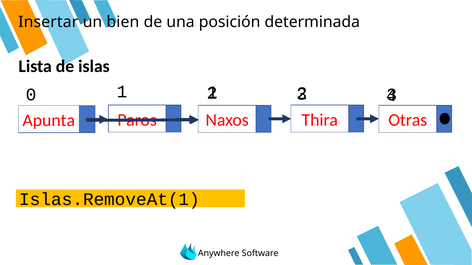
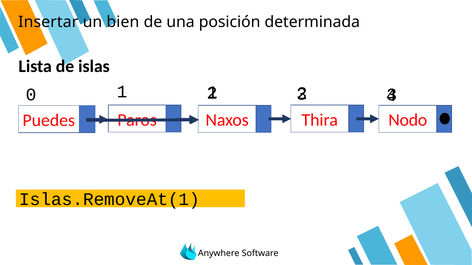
Otras: Otras -> Nodo
Apunta: Apunta -> Puedes
